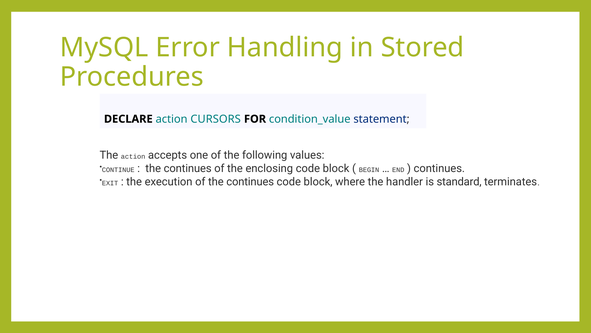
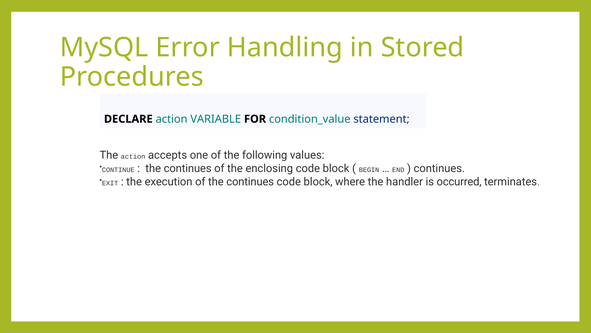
CURSORS: CURSORS -> VARIABLE
standard: standard -> occurred
